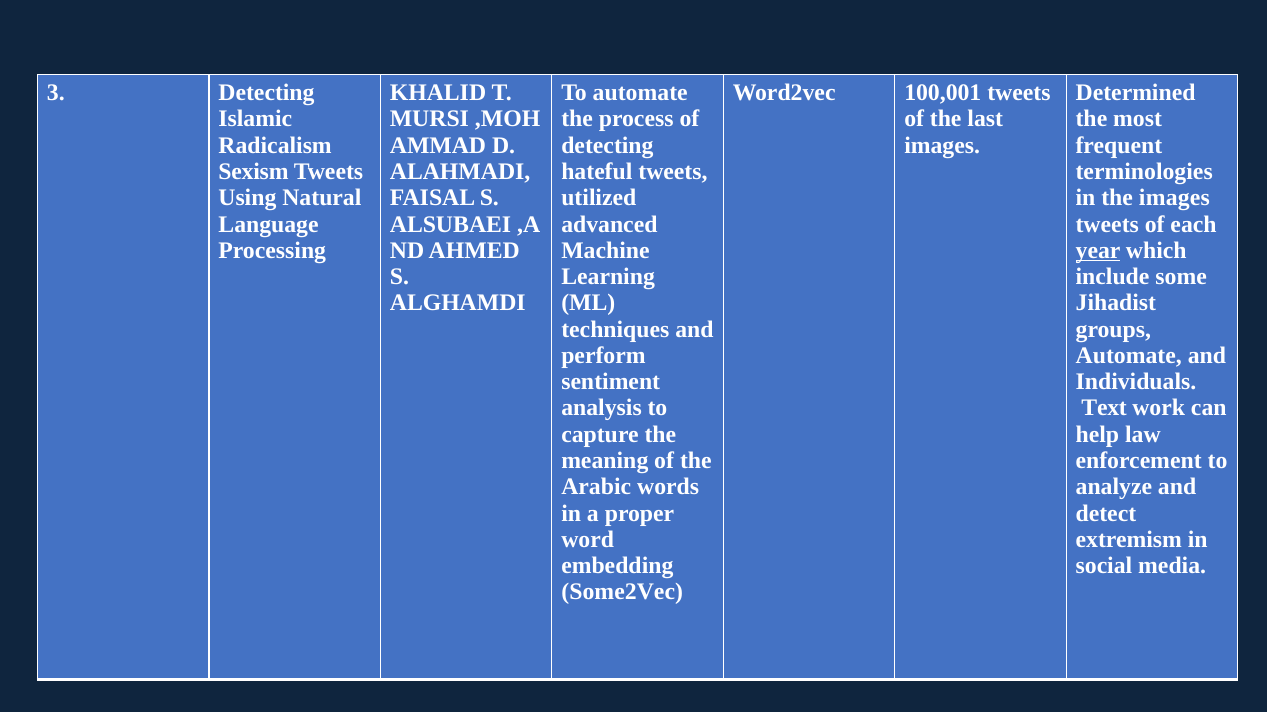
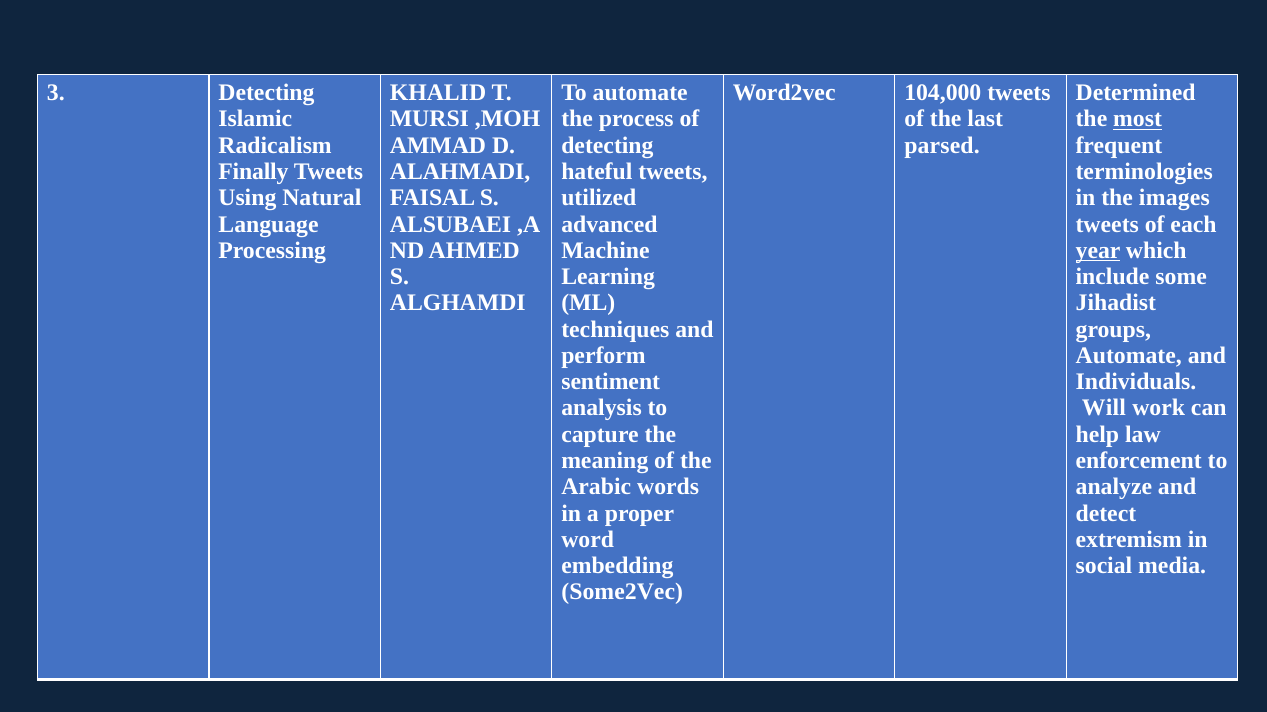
100,001: 100,001 -> 104,000
most underline: none -> present
images at (942, 146): images -> parsed
Sexism: Sexism -> Finally
Text: Text -> Will
